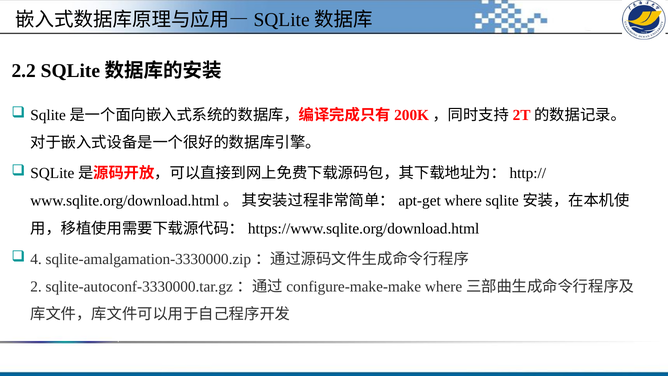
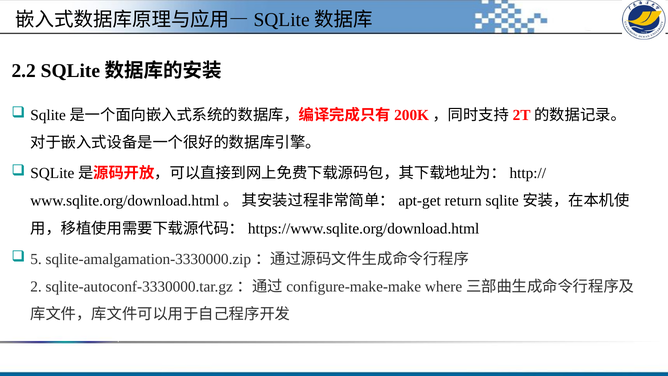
where at (463, 201): where -> return
4: 4 -> 5
